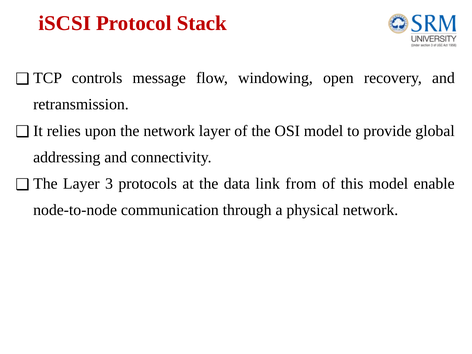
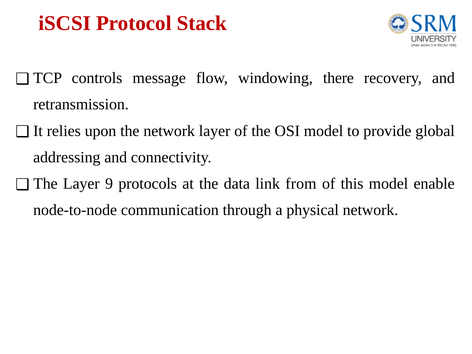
open: open -> there
3: 3 -> 9
